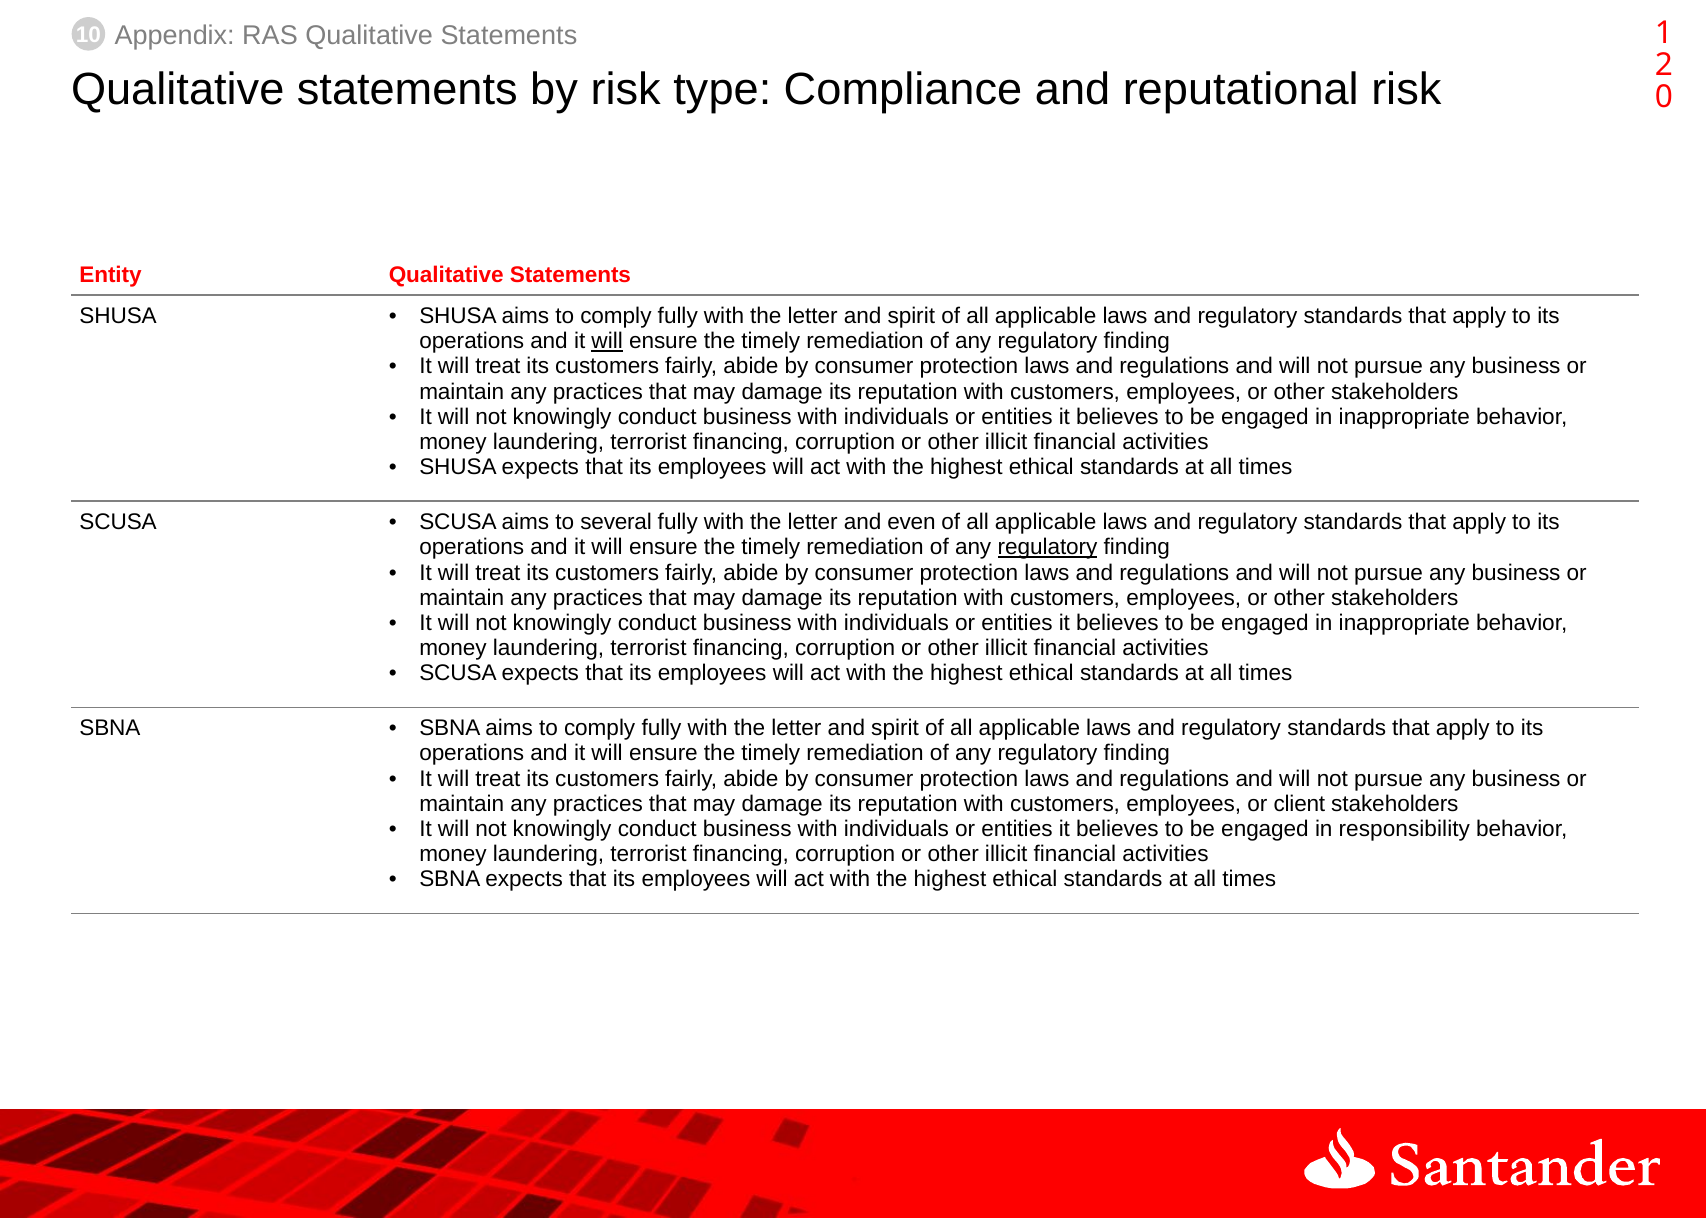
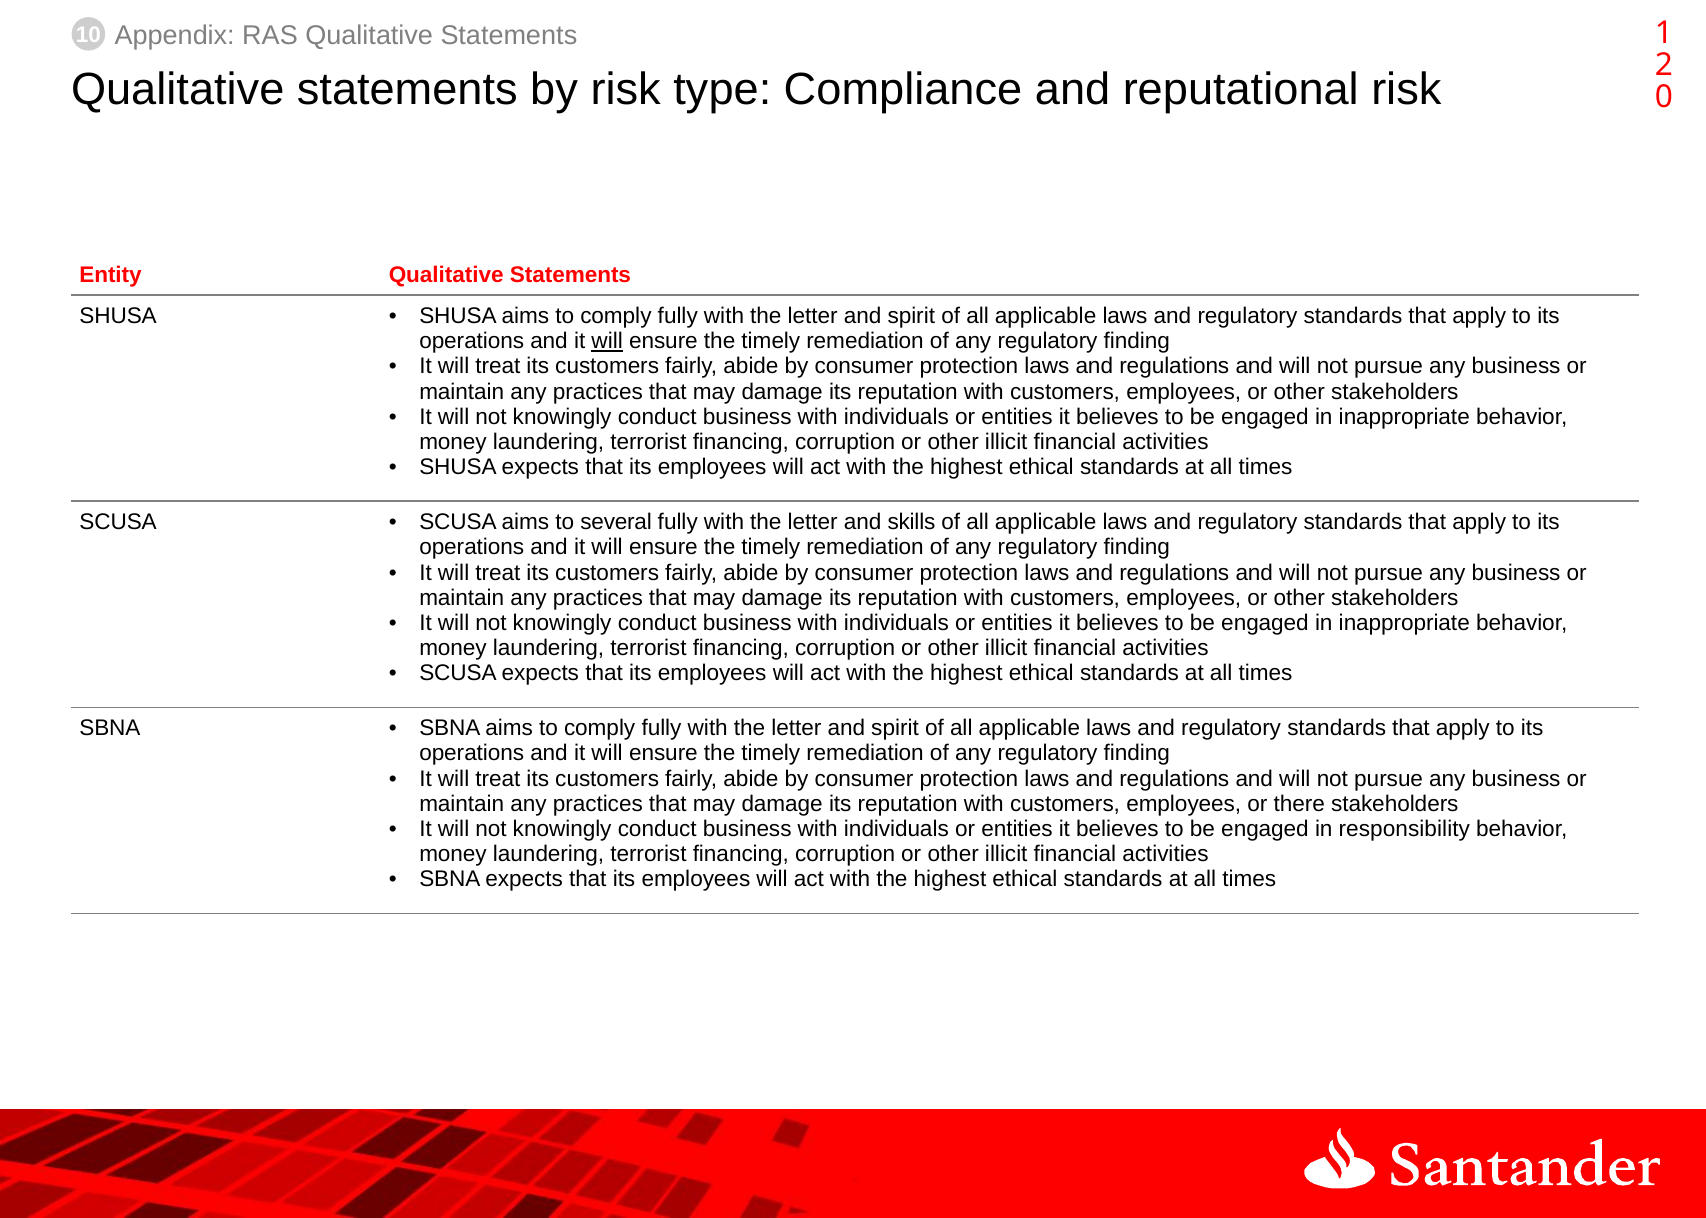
even: even -> skills
regulatory at (1048, 548) underline: present -> none
client: client -> there
